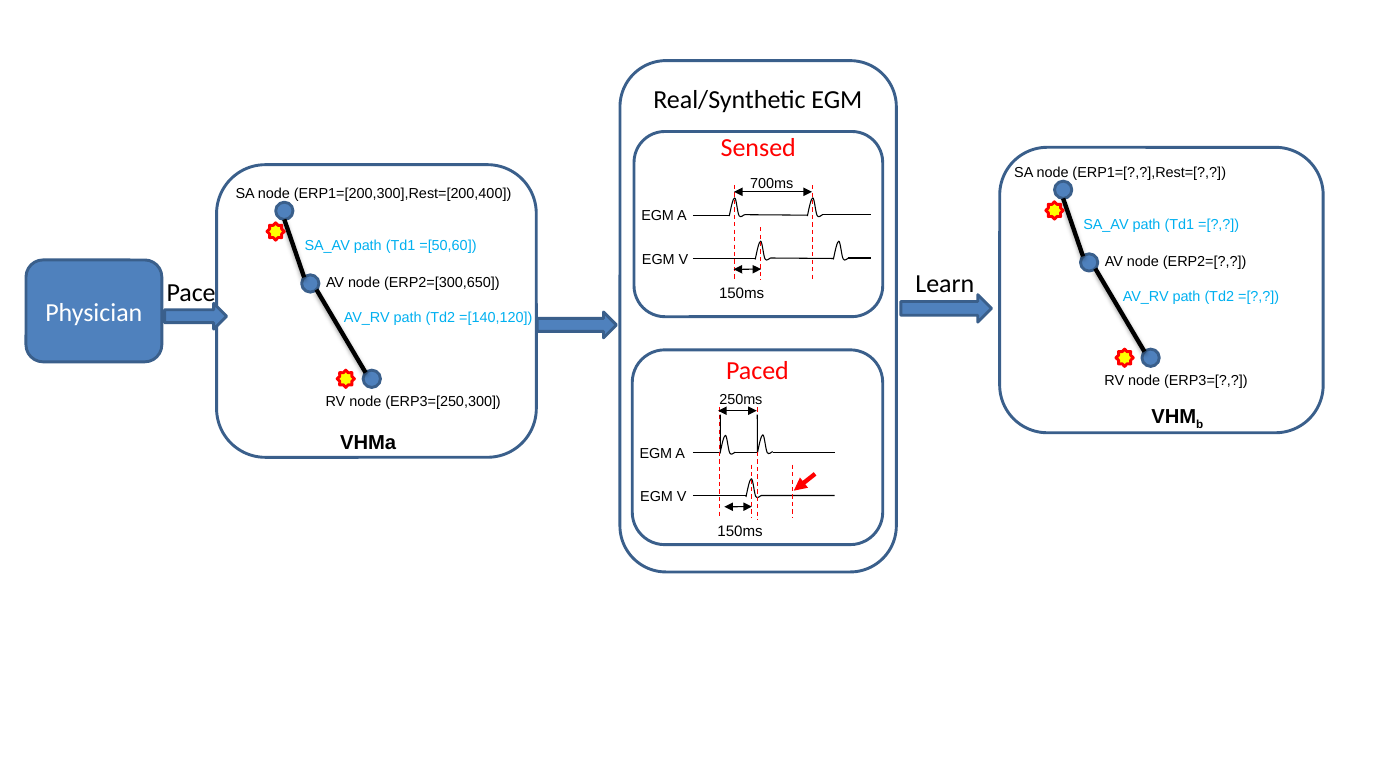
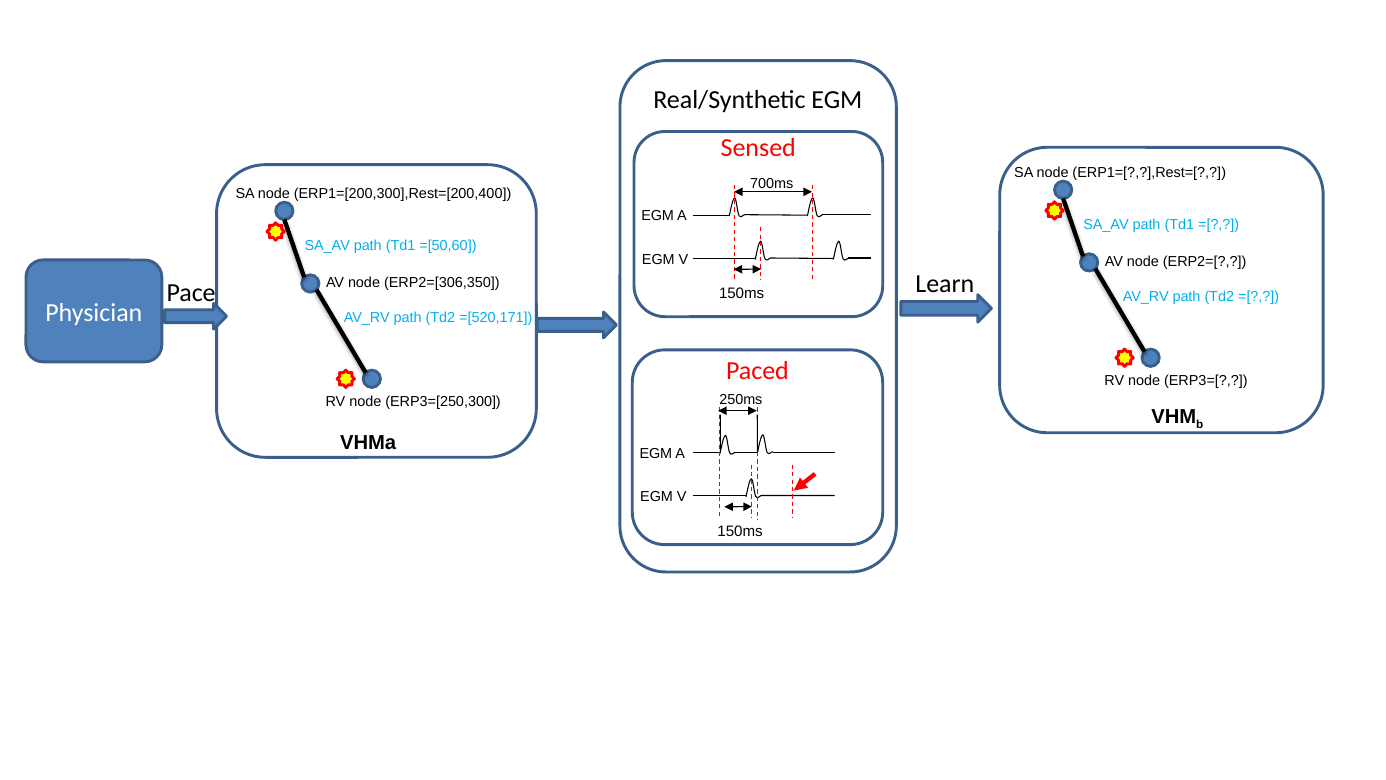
ERP2=[300,650: ERP2=[300,650 -> ERP2=[306,350
=[140,120: =[140,120 -> =[520,171
